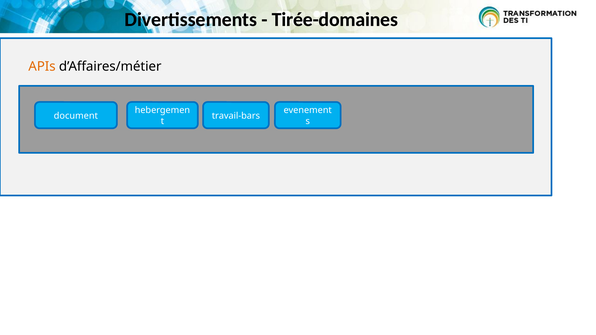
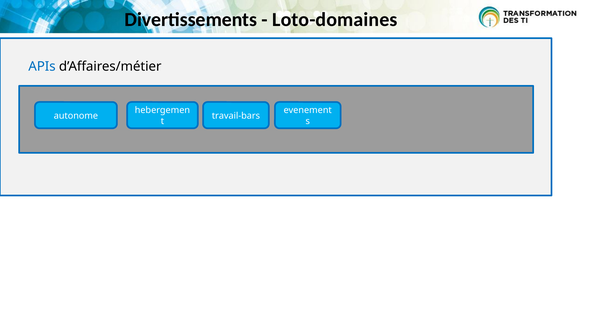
Tirée-domaines: Tirée-domaines -> Loto-domaines
APIs colour: orange -> blue
document: document -> autonome
